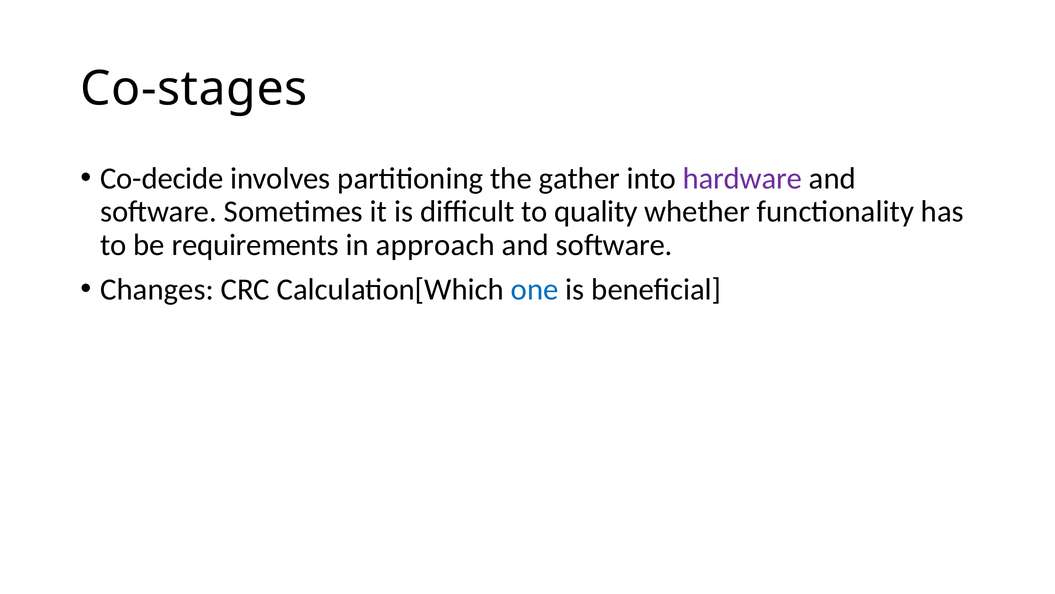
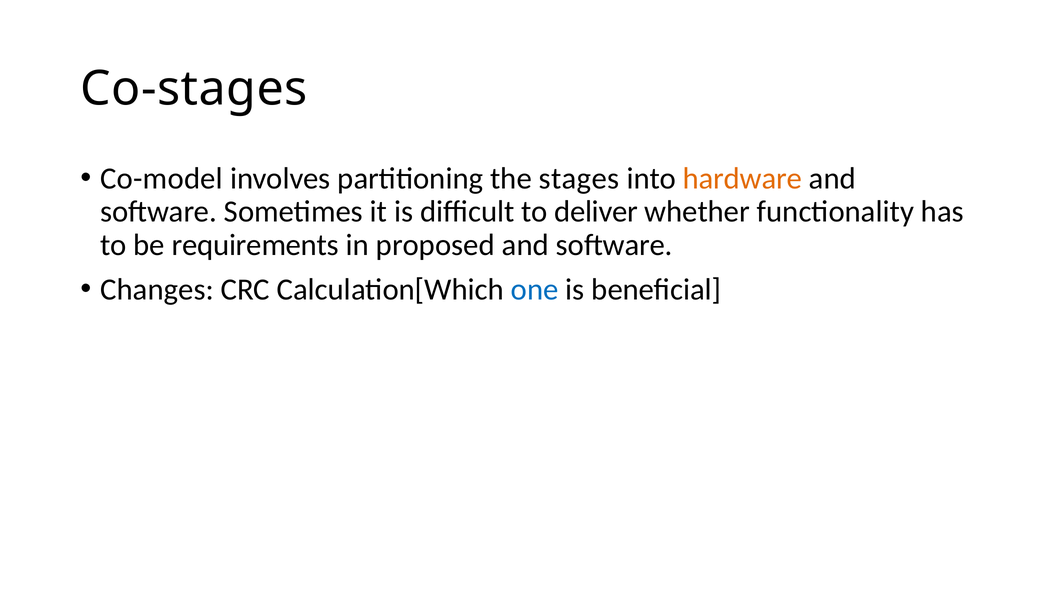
Co-decide: Co-decide -> Co-model
gather: gather -> stages
hardware colour: purple -> orange
quality: quality -> deliver
approach: approach -> proposed
